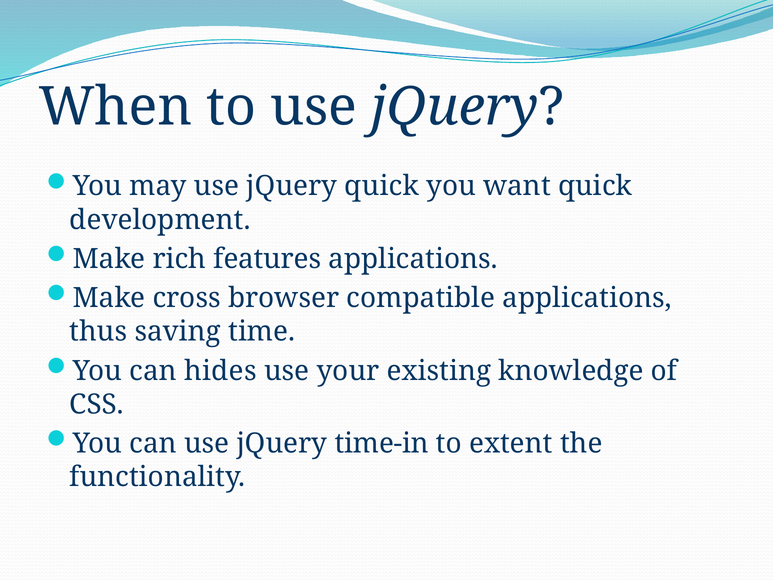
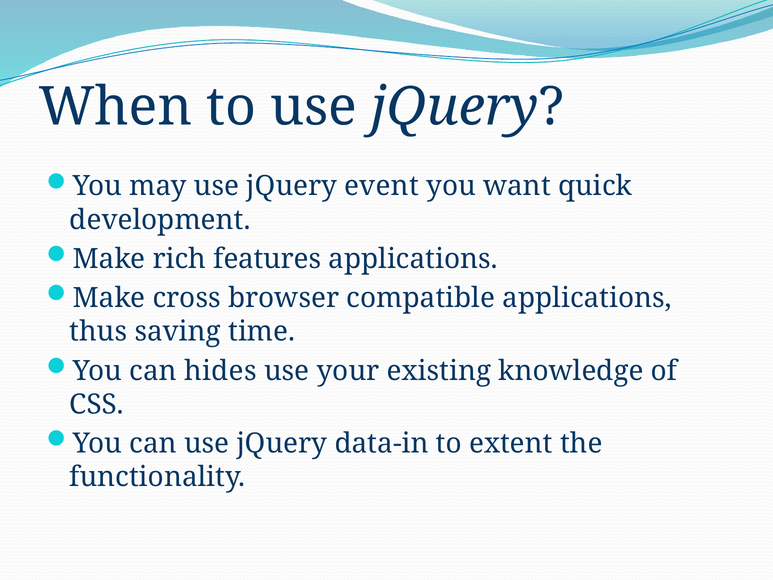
jQuery quick: quick -> event
time-in: time-in -> data-in
